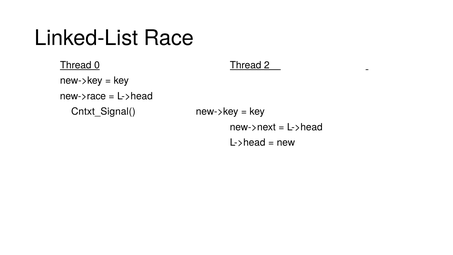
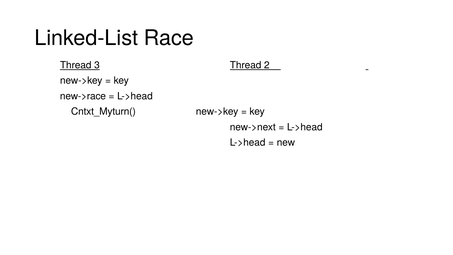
0: 0 -> 3
Cntxt_Signal(: Cntxt_Signal( -> Cntxt_Myturn(
